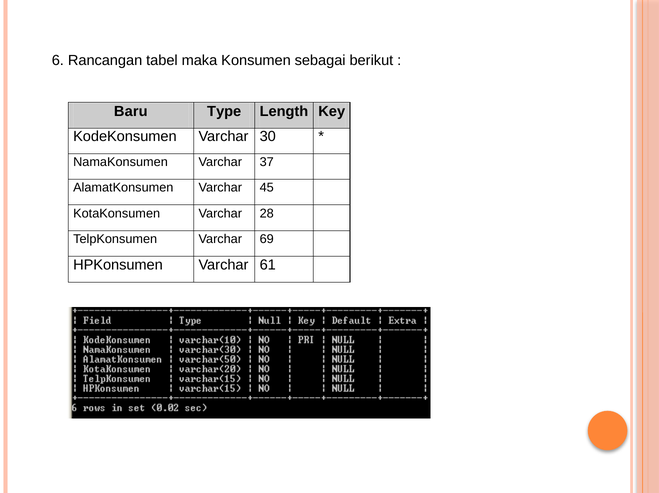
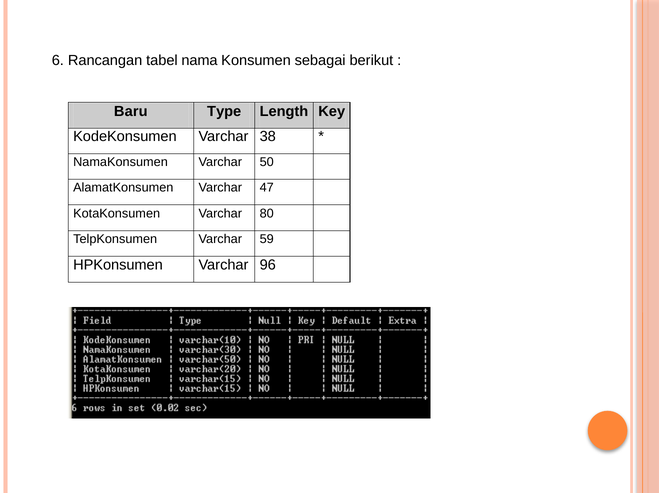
maka: maka -> nama
30: 30 -> 38
37: 37 -> 50
45: 45 -> 47
28: 28 -> 80
69: 69 -> 59
61: 61 -> 96
